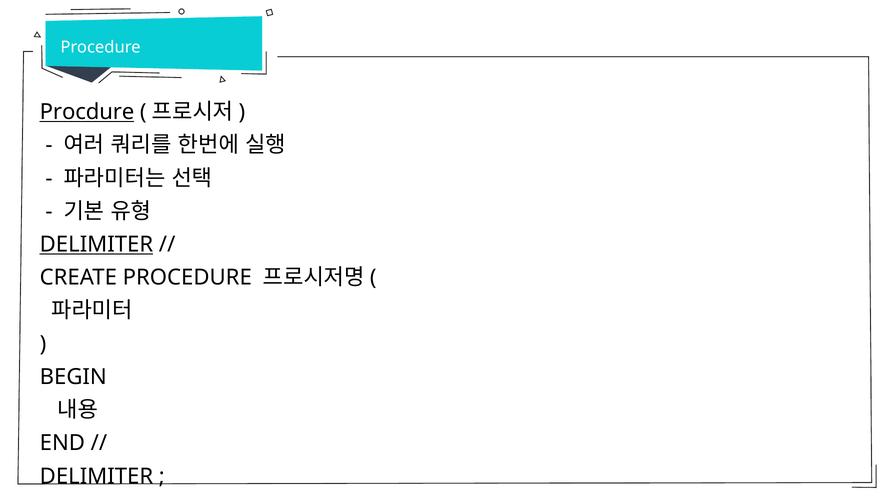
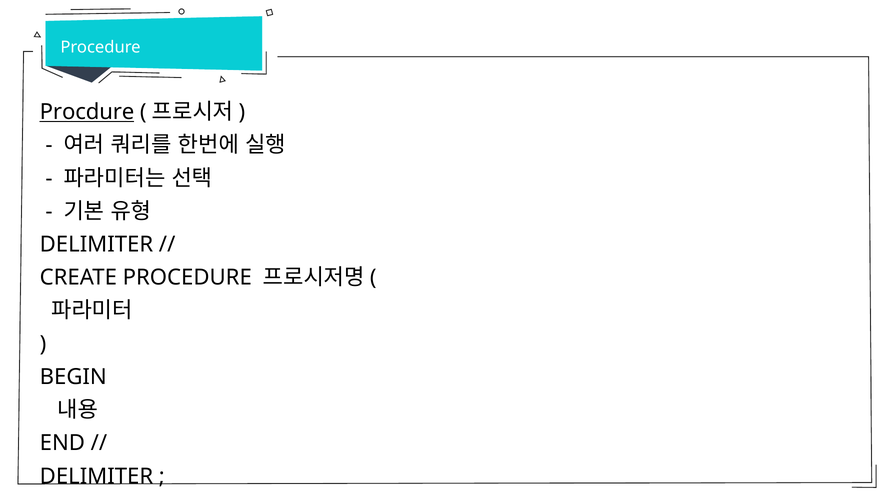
DELIMITER at (96, 244) underline: present -> none
